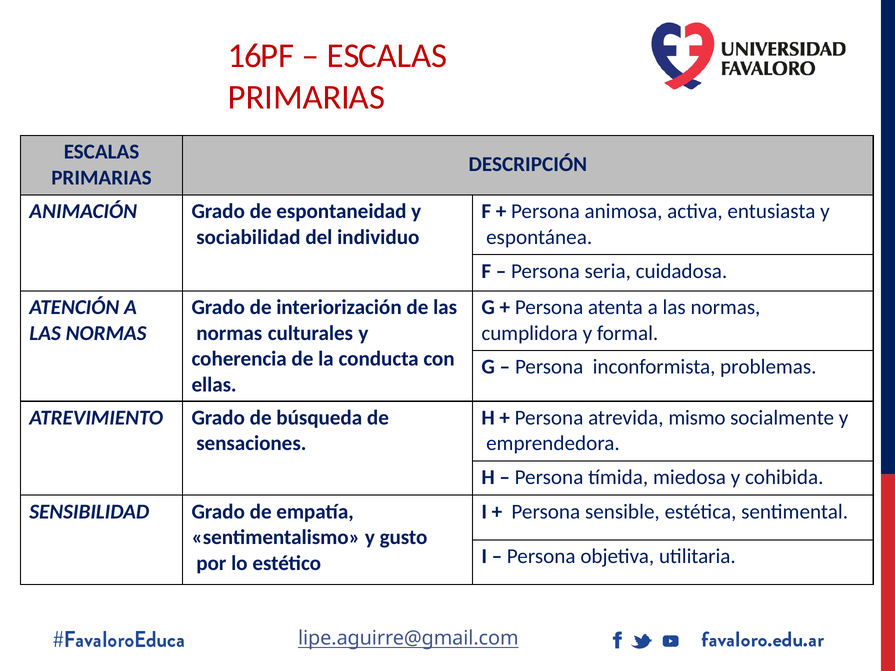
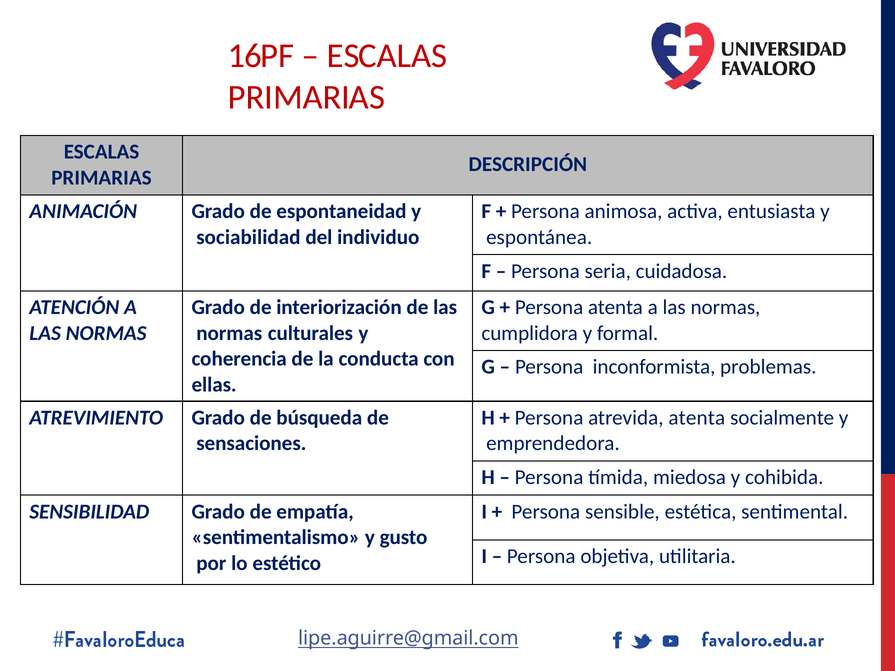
atrevida mismo: mismo -> atenta
